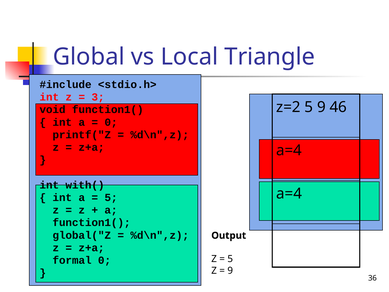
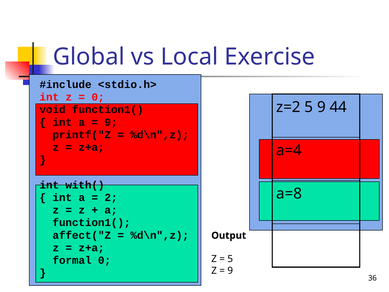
Triangle: Triangle -> Exercise
3 at (98, 97): 3 -> 0
46: 46 -> 44
0 at (111, 122): 0 -> 9
a=4 at (289, 194): a=4 -> a=8
5 at (111, 197): 5 -> 2
global("Z: global("Z -> affect("Z
